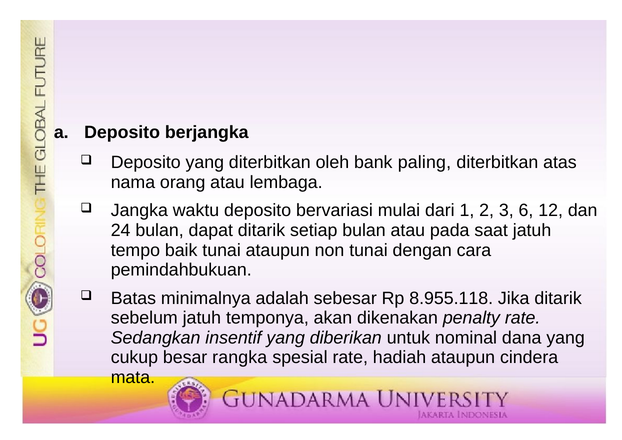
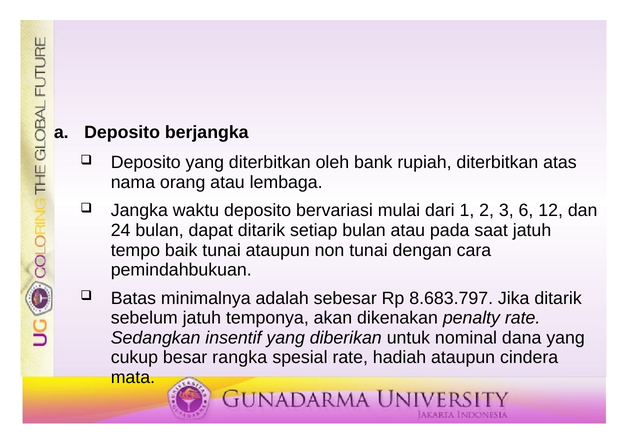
paling: paling -> rupiah
8.955.118: 8.955.118 -> 8.683.797
